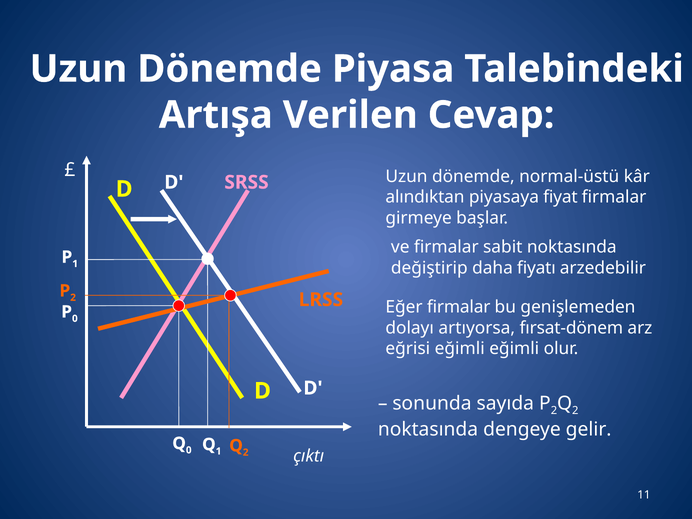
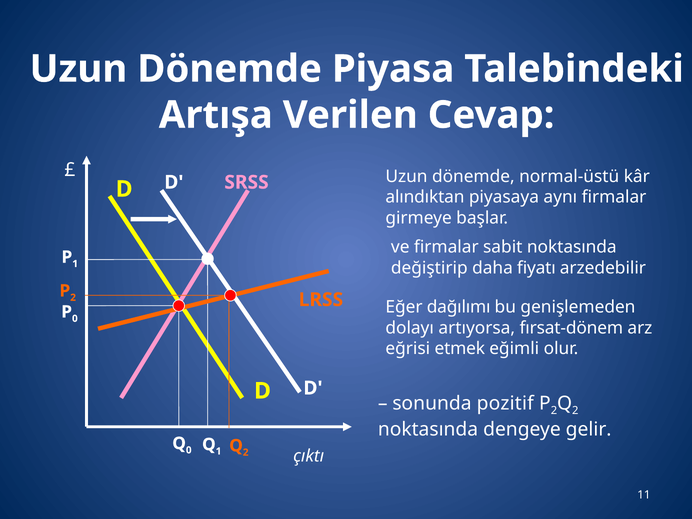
fiyat: fiyat -> aynı
Eğer firmalar: firmalar -> dağılımı
eğrisi eğimli: eğimli -> etmek
sayıda: sayıda -> pozitif
